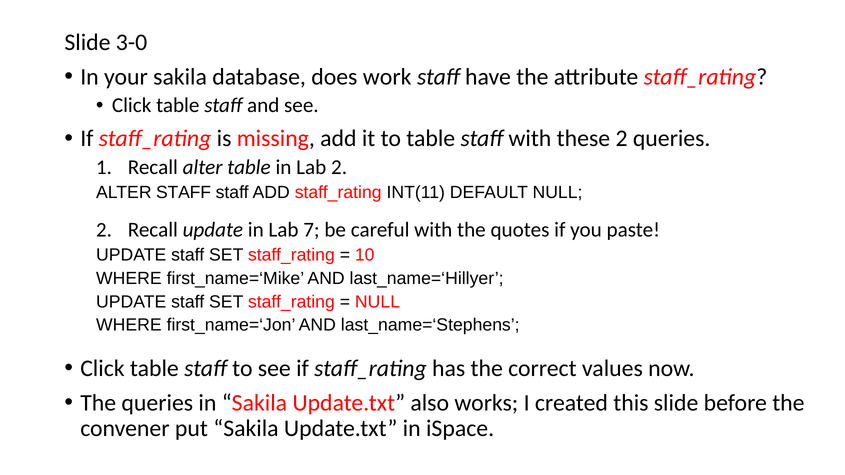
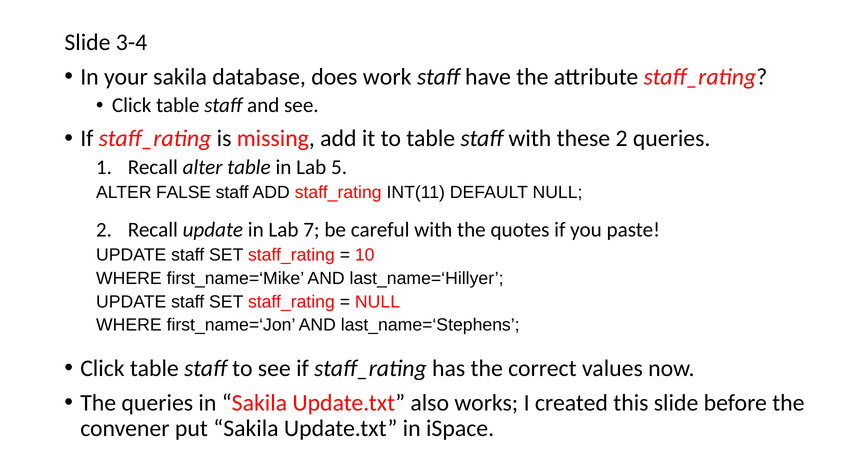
3-0: 3-0 -> 3-4
Lab 2: 2 -> 5
ALTER STAFF: STAFF -> FALSE
